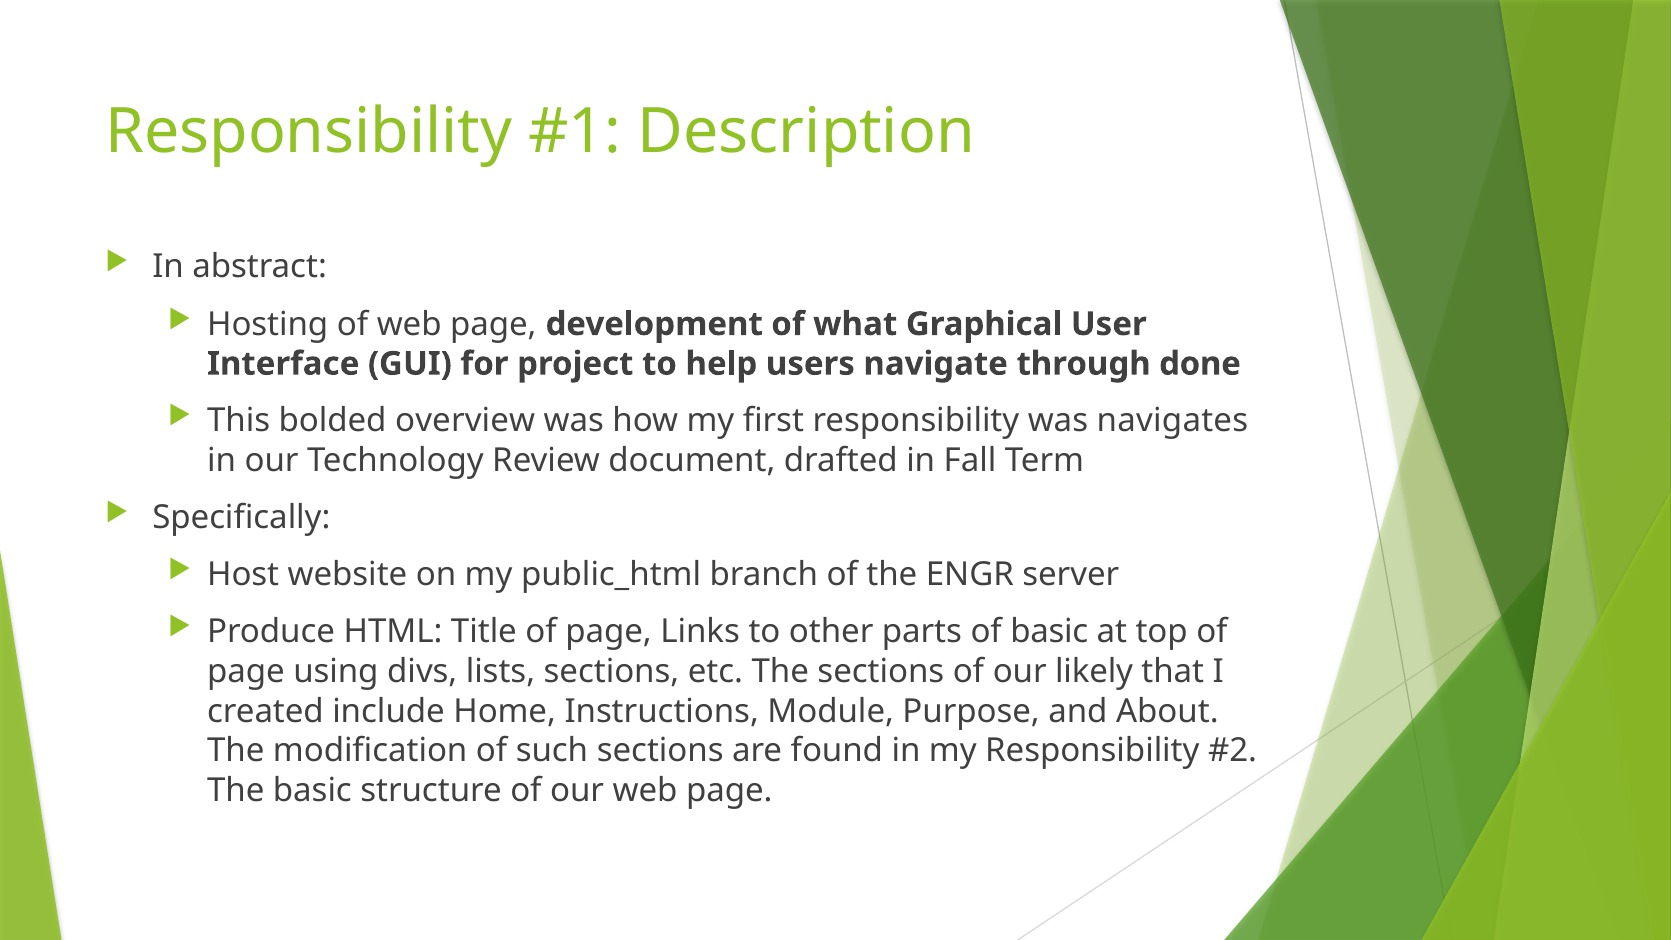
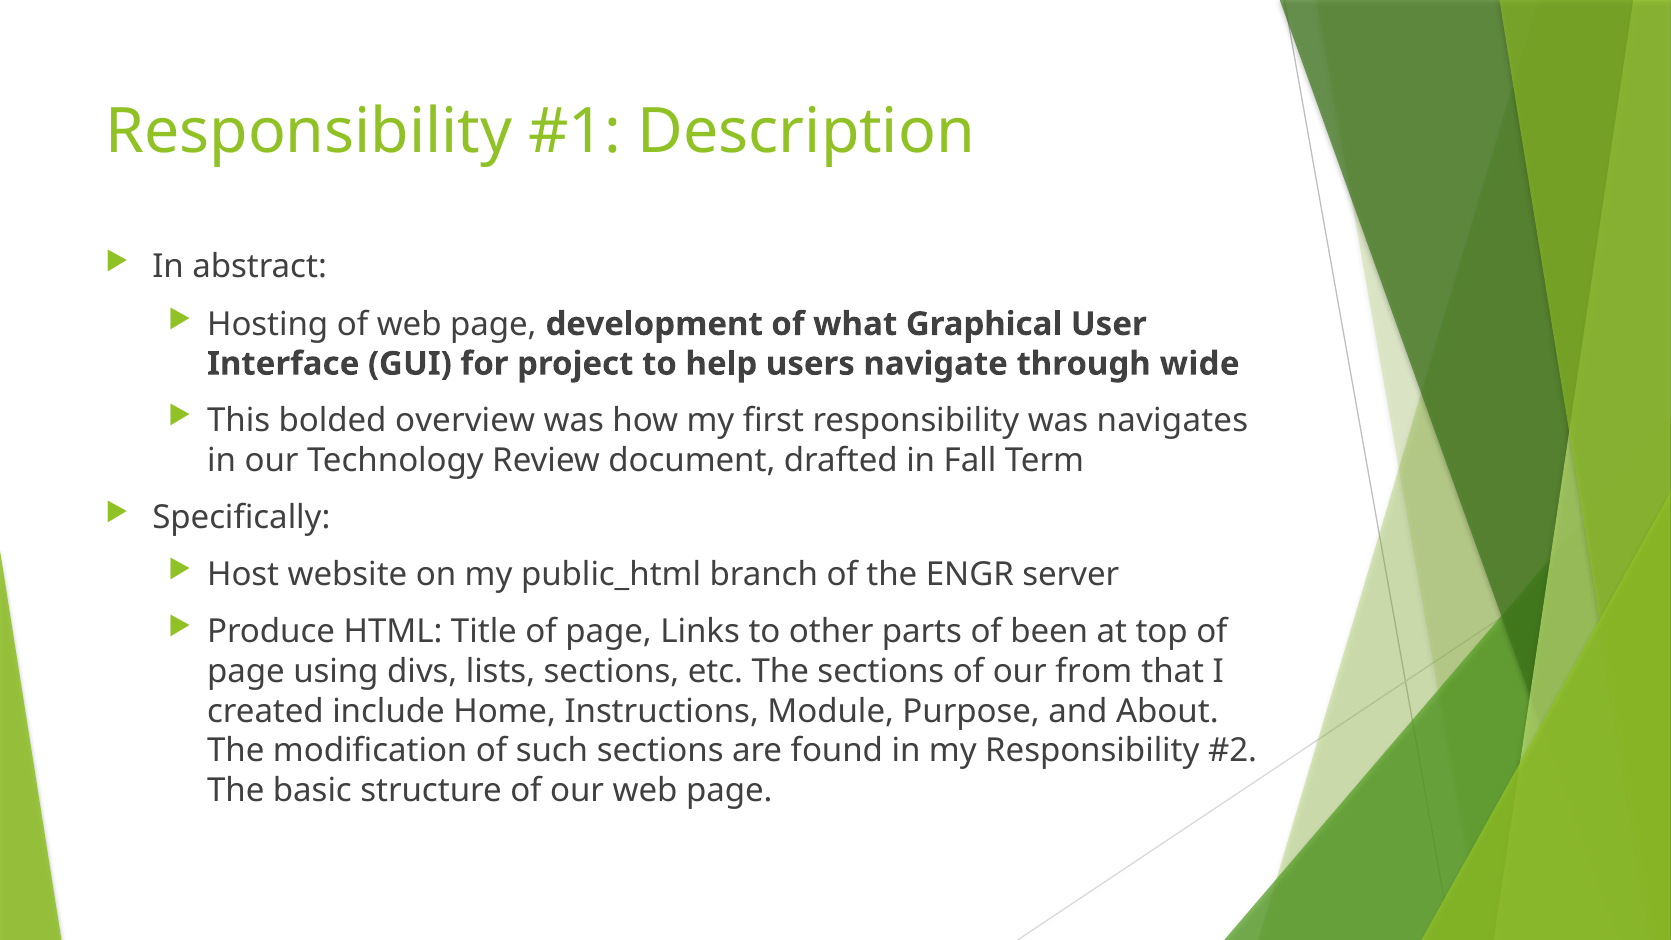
done: done -> wide
of basic: basic -> been
likely: likely -> from
